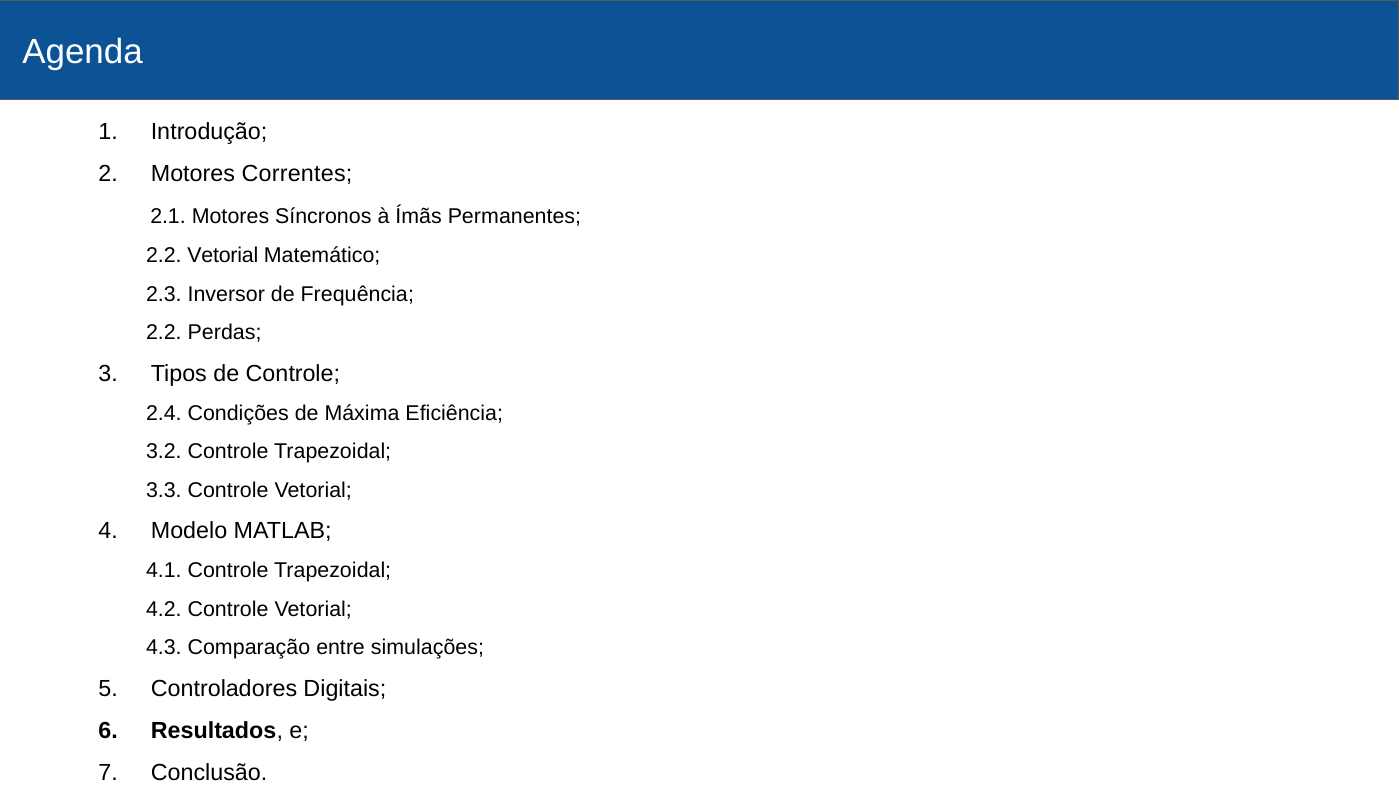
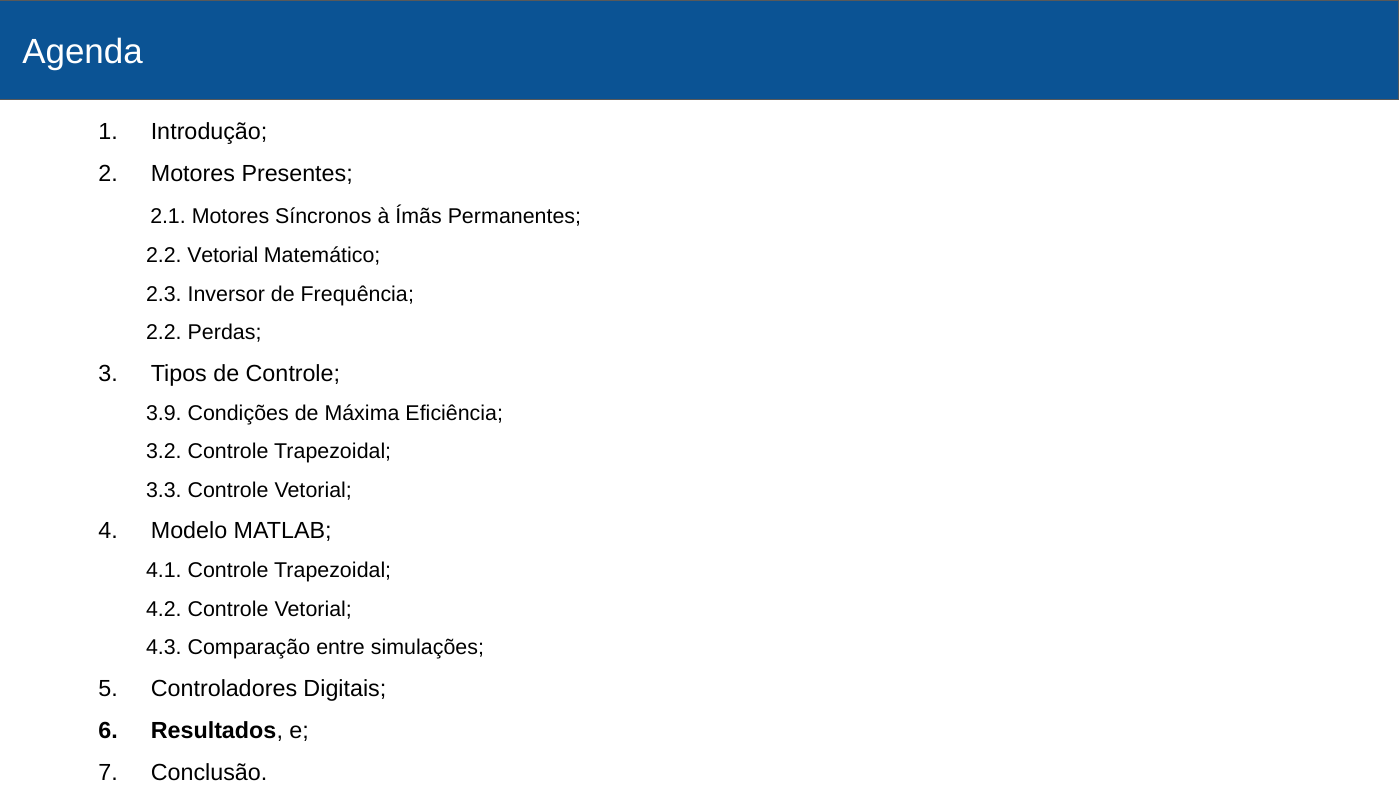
Correntes: Correntes -> Presentes
2.4: 2.4 -> 3.9
